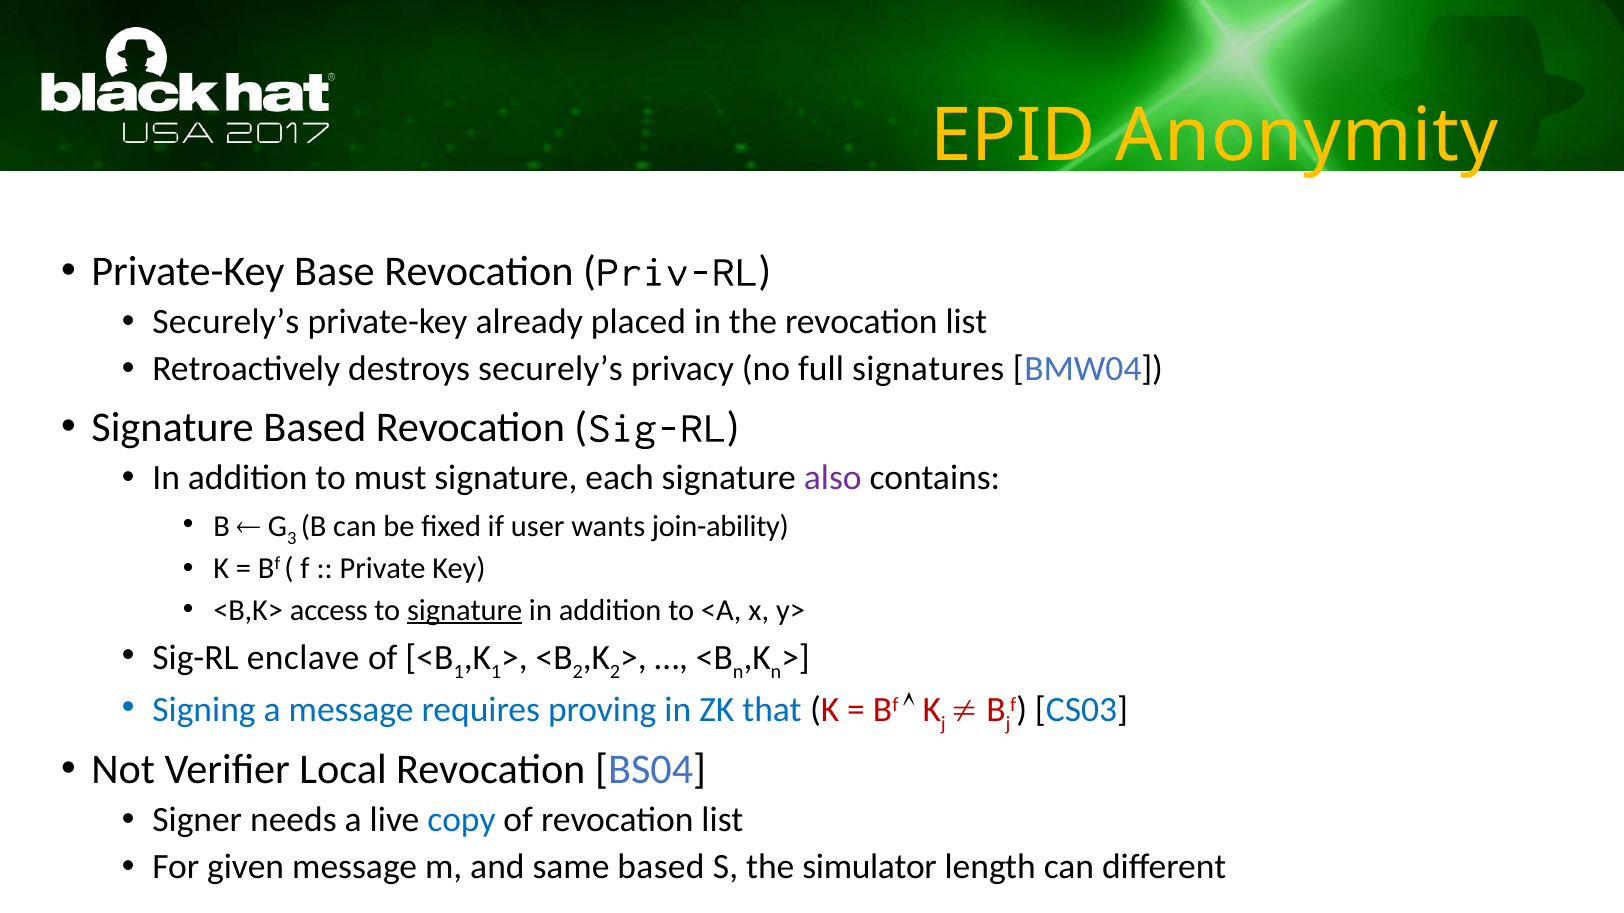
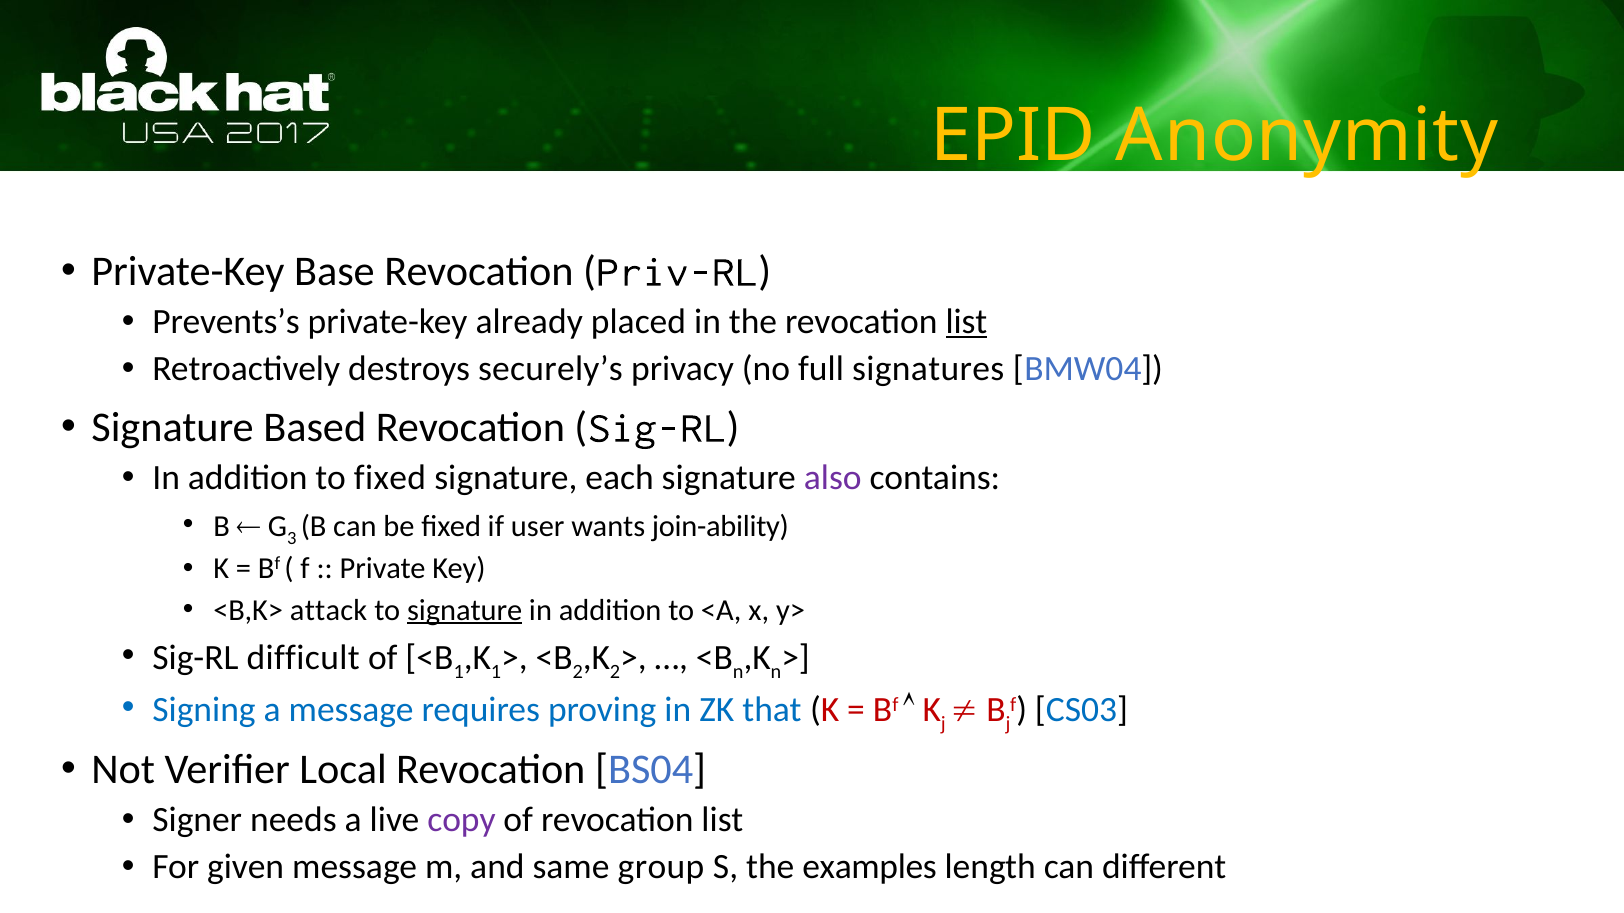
Securely’s at (226, 322): Securely’s -> Prevents’s
list at (966, 322) underline: none -> present
to must: must -> fixed
access: access -> attack
enclave: enclave -> difficult
copy colour: blue -> purple
same based: based -> group
simulator: simulator -> examples
